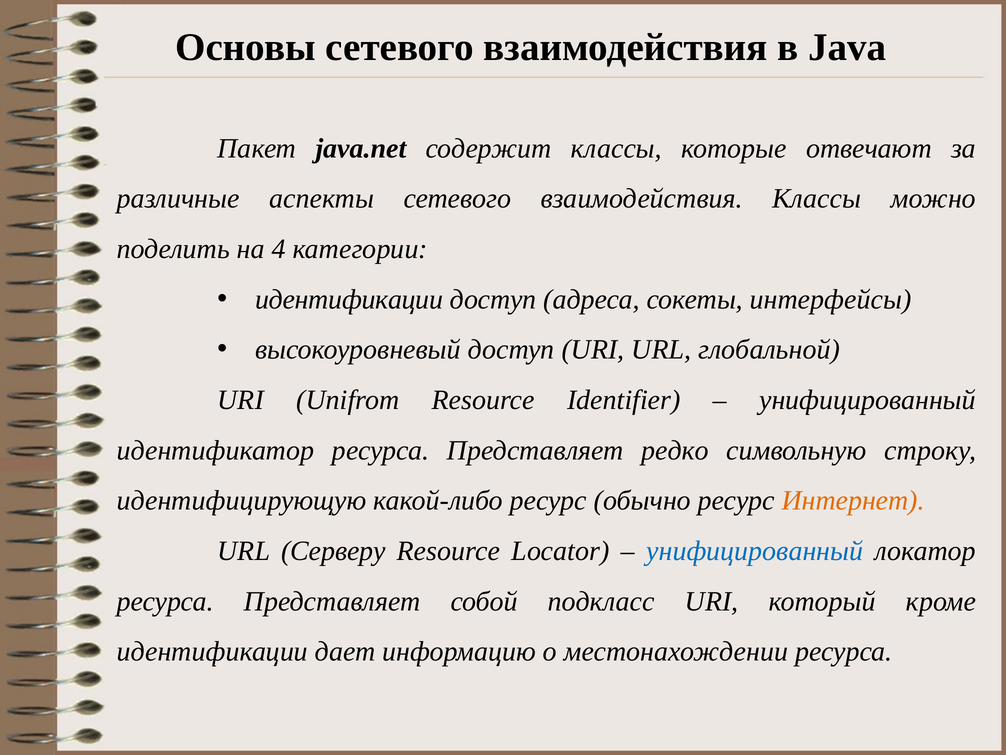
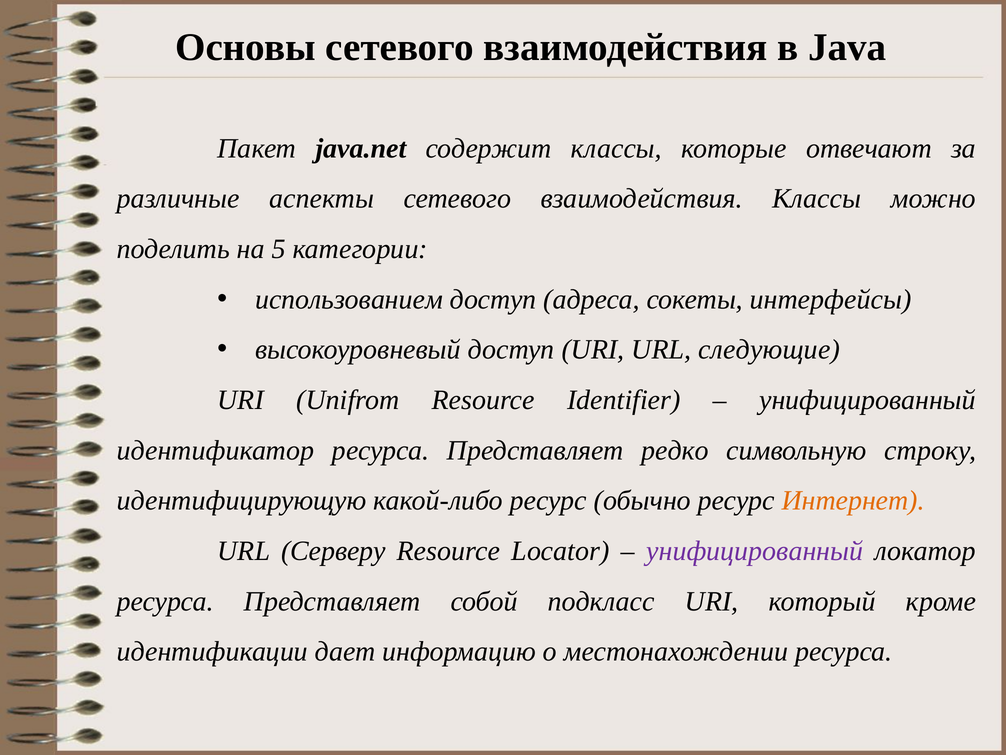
4: 4 -> 5
идентификации at (349, 299): идентификации -> использованием
глобальной: глобальной -> следующие
унифицированный at (755, 551) colour: blue -> purple
